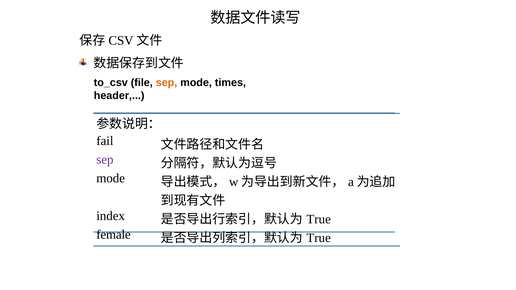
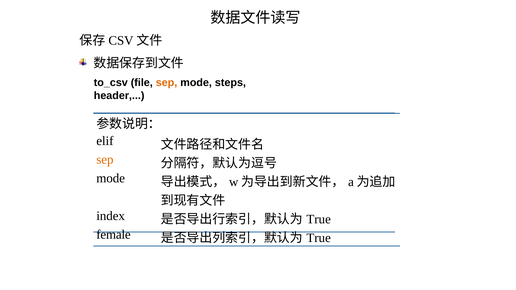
times: times -> steps
fail: fail -> elif
sep at (105, 160) colour: purple -> orange
